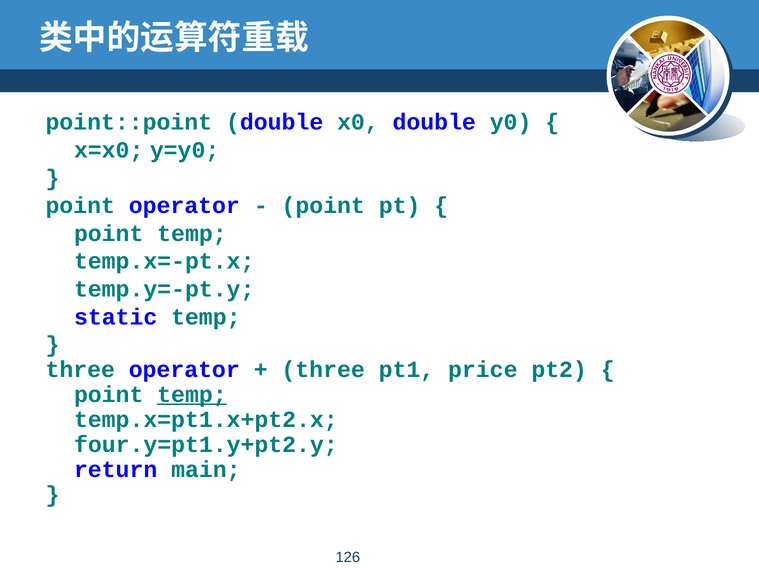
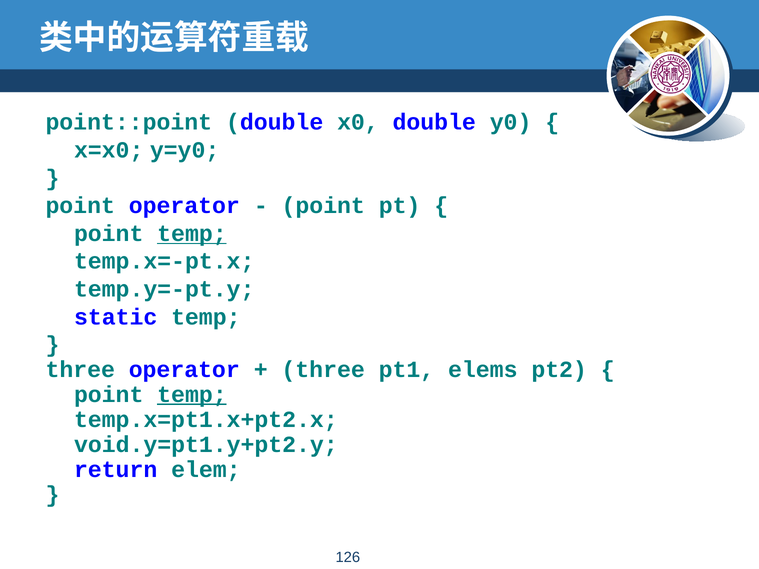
temp at (192, 234) underline: none -> present
price: price -> elems
four.y=pt1.y+pt2.y: four.y=pt1.y+pt2.y -> void.y=pt1.y+pt2.y
main: main -> elem
